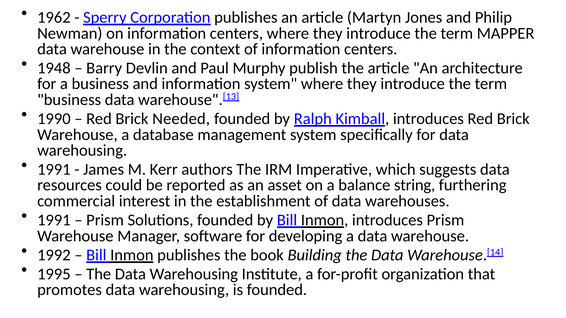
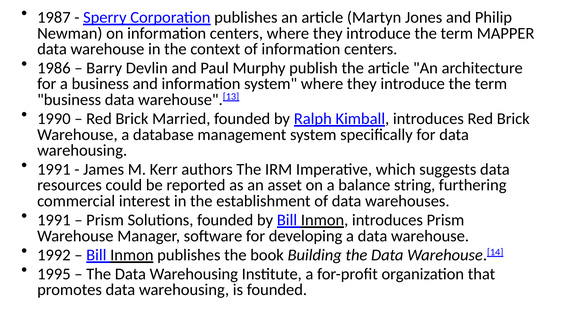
1962: 1962 -> 1987
1948: 1948 -> 1986
Needed: Needed -> Married
